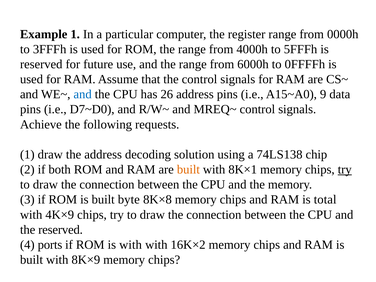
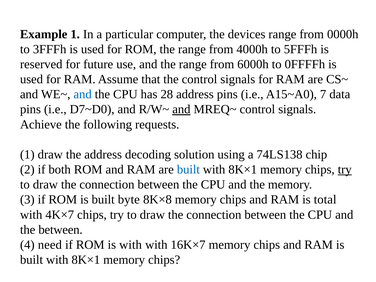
register: register -> devices
26: 26 -> 28
9: 9 -> 7
and at (181, 109) underline: none -> present
built at (188, 170) colour: orange -> blue
4K×9: 4K×9 -> 4K×7
the reserved: reserved -> between
ports: ports -> need
16K×2: 16K×2 -> 16K×7
8K×9 at (86, 260): 8K×9 -> 8K×1
